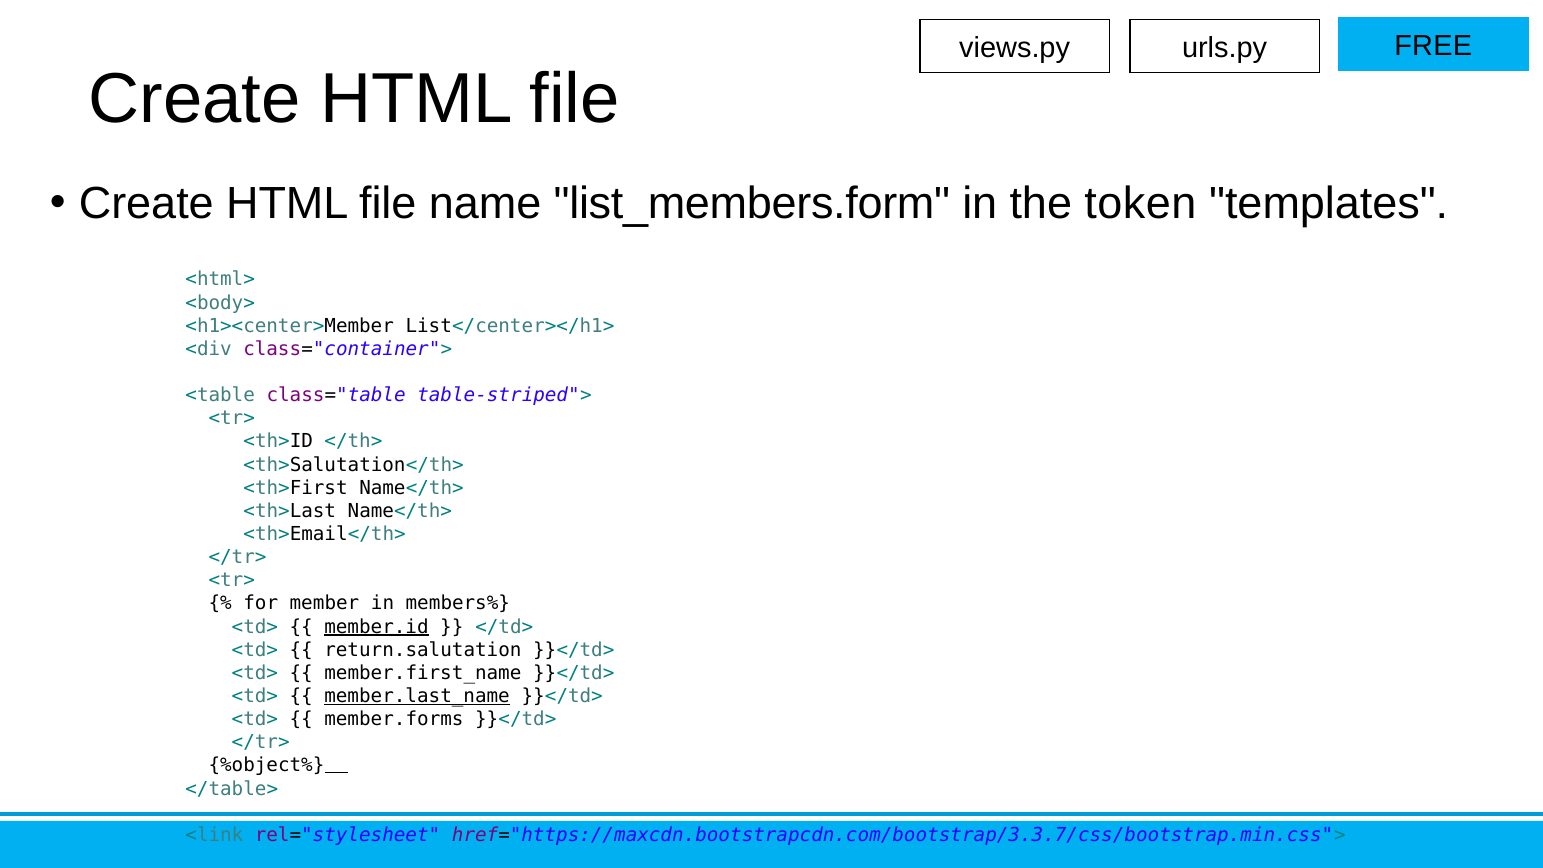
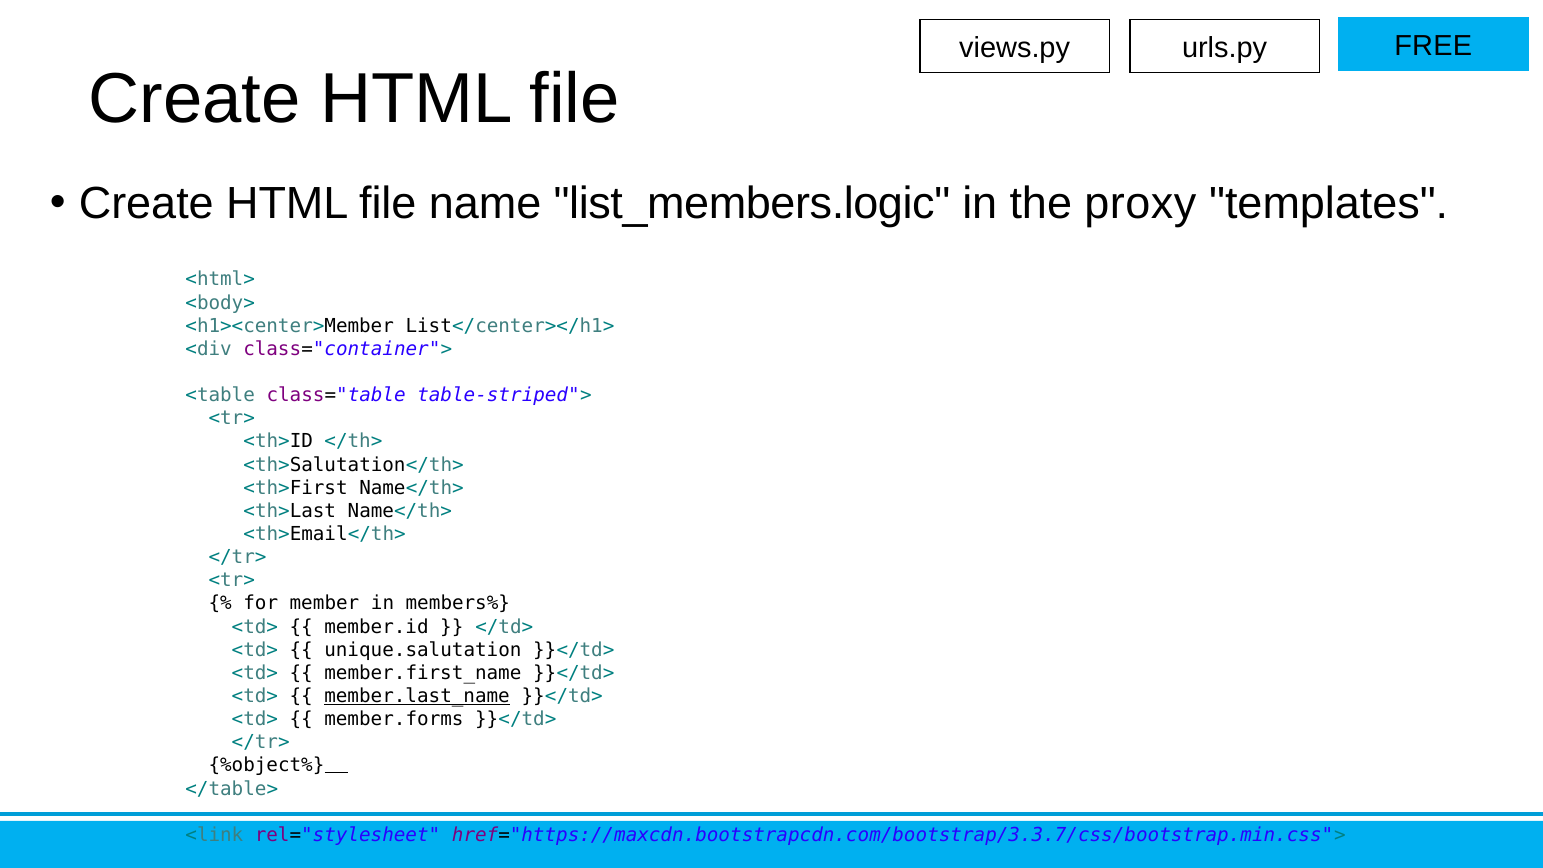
list_members.form: list_members.form -> list_members.logic
token: token -> proxy
member.id underline: present -> none
return.salutation: return.salutation -> unique.salutation
